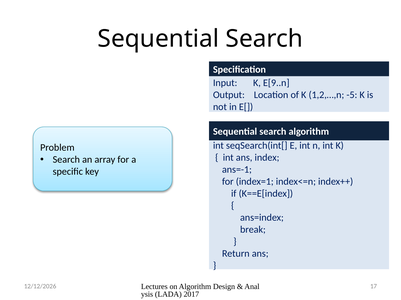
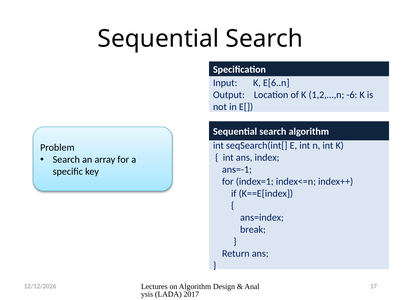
E[9..n: E[9..n -> E[6..n
-5: -5 -> -6
